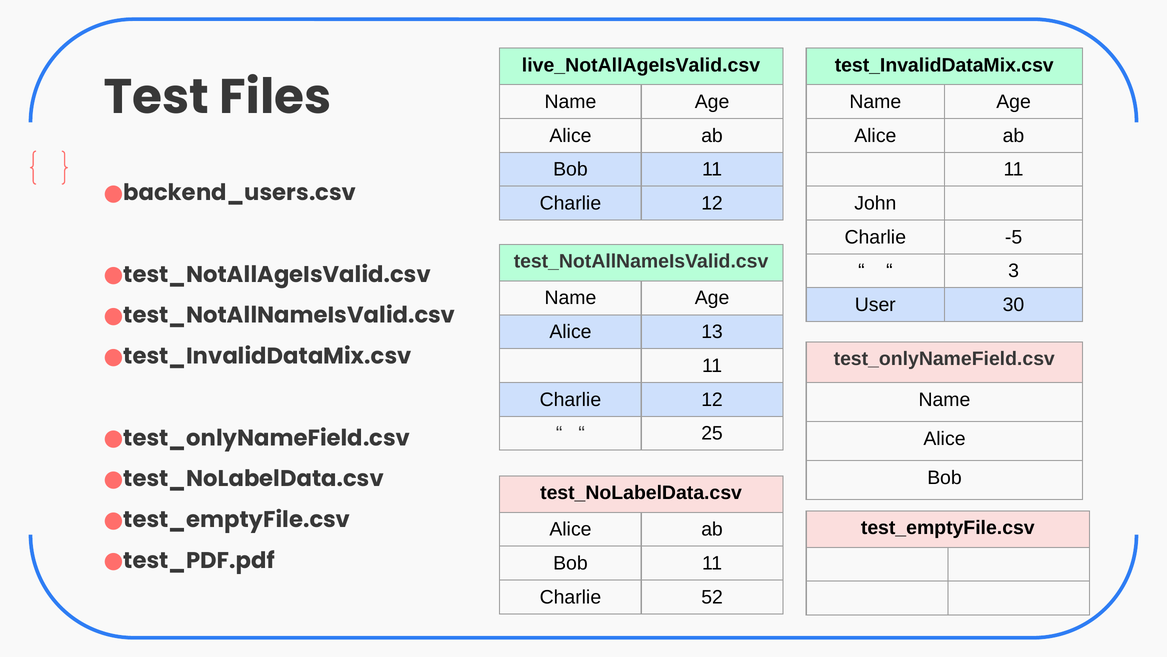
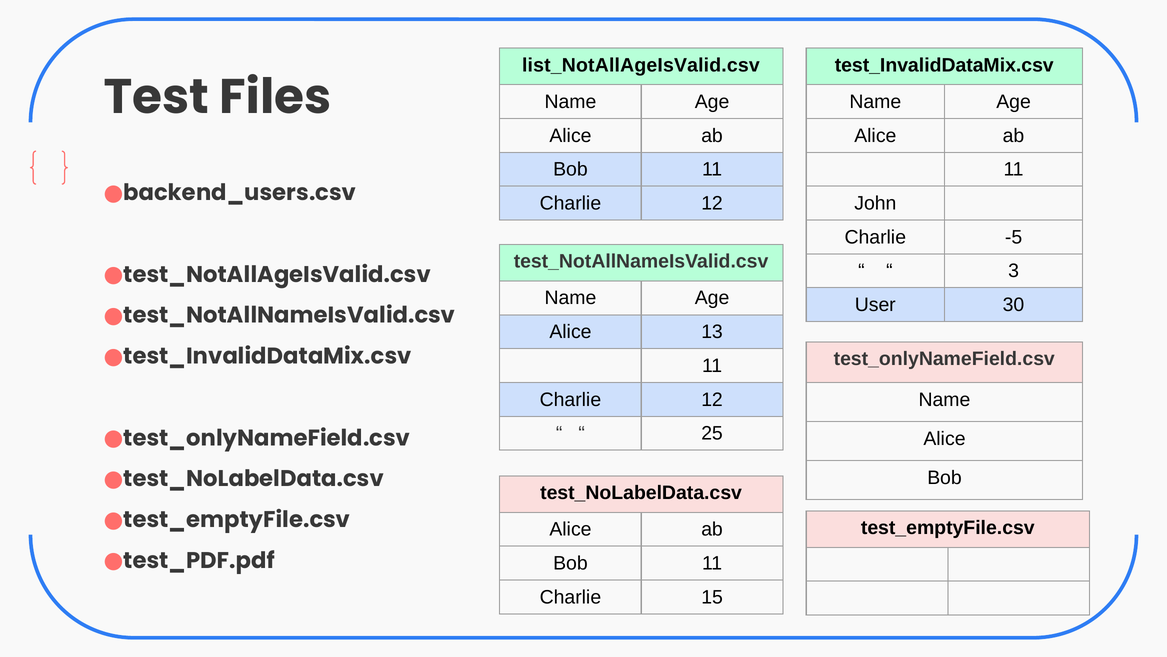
live_NotAllAgeIsValid.csv: live_NotAllAgeIsValid.csv -> list_NotAllAgeIsValid.csv
52: 52 -> 15
